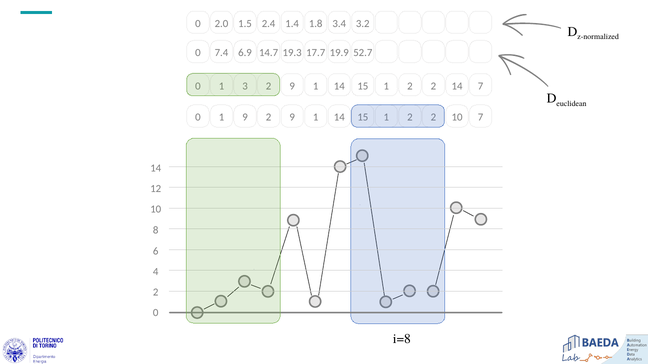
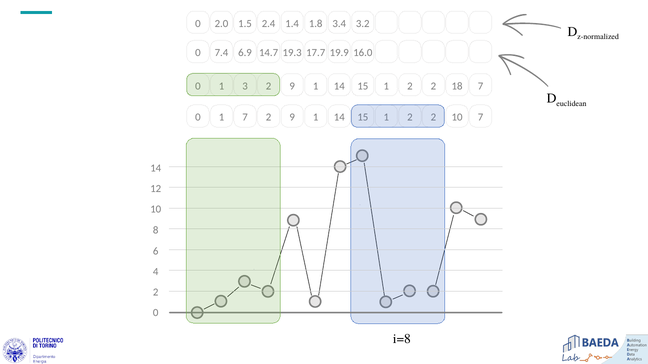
52.7: 52.7 -> 16.0
2 14: 14 -> 18
1 9: 9 -> 7
